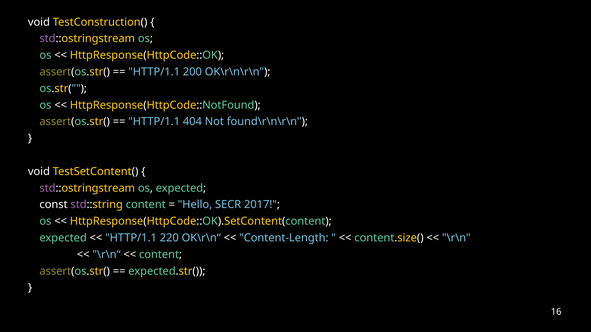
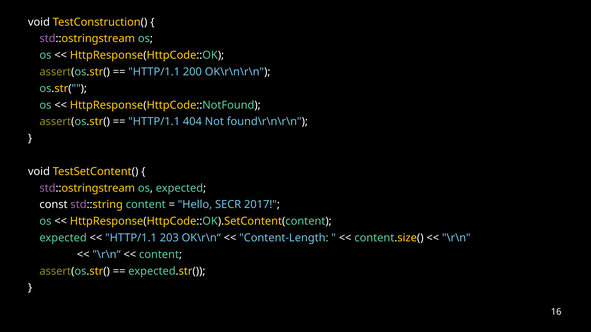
220: 220 -> 203
